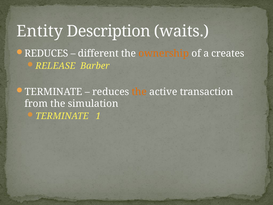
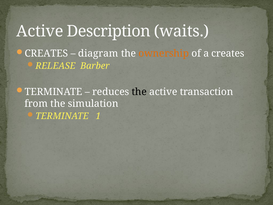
Entity at (40, 31): Entity -> Active
REDUCES at (46, 53): REDUCES -> CREATES
different: different -> diagram
the at (139, 92) colour: orange -> black
